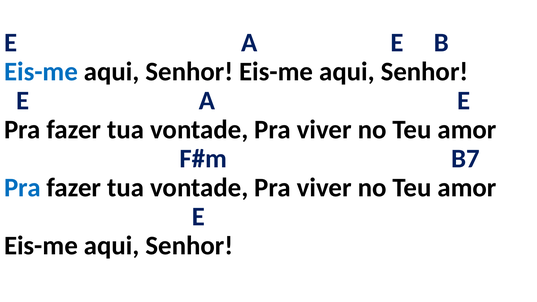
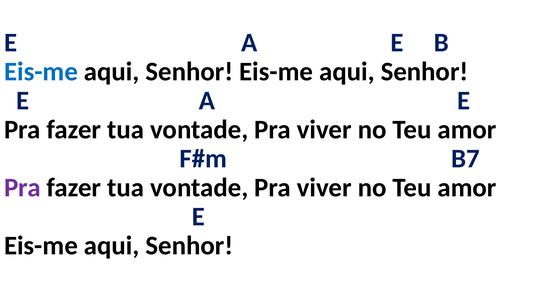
Pra at (22, 188) colour: blue -> purple
